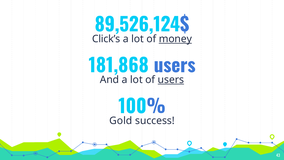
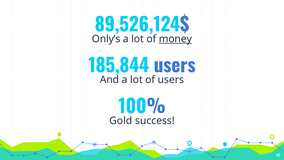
Click’s: Click’s -> Only’s
181,868: 181,868 -> 185,844
users at (171, 80) underline: present -> none
